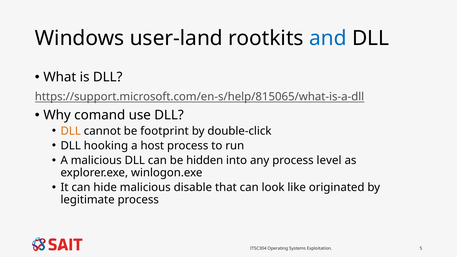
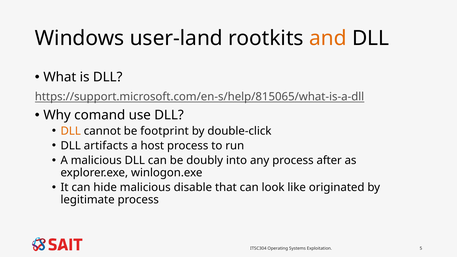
and colour: blue -> orange
hooking: hooking -> artifacts
hidden: hidden -> doubly
level: level -> after
